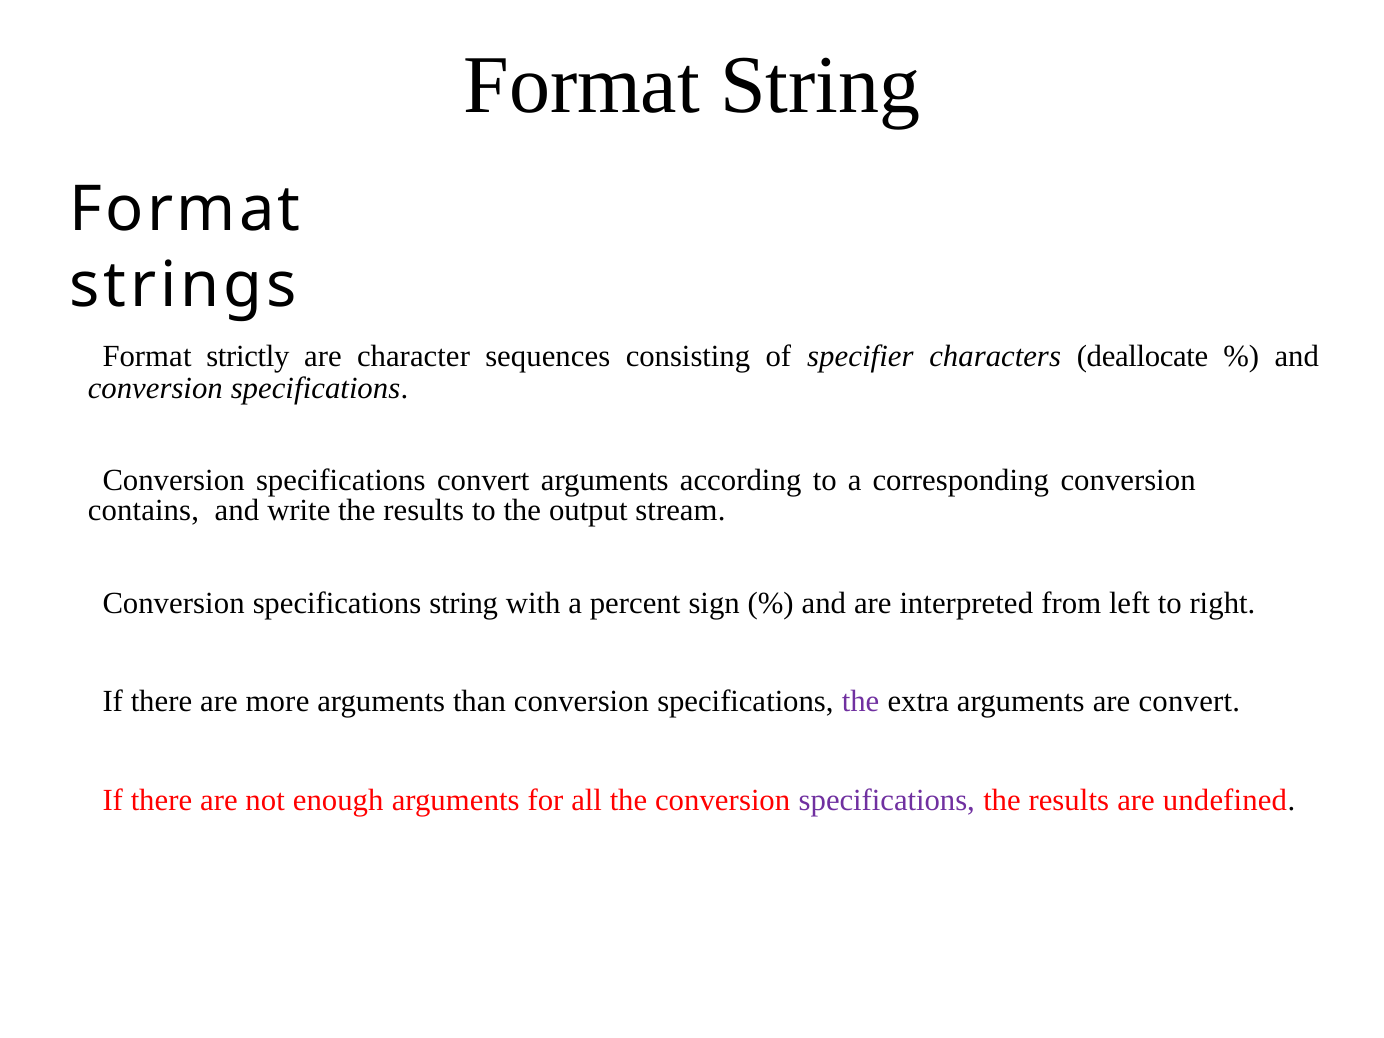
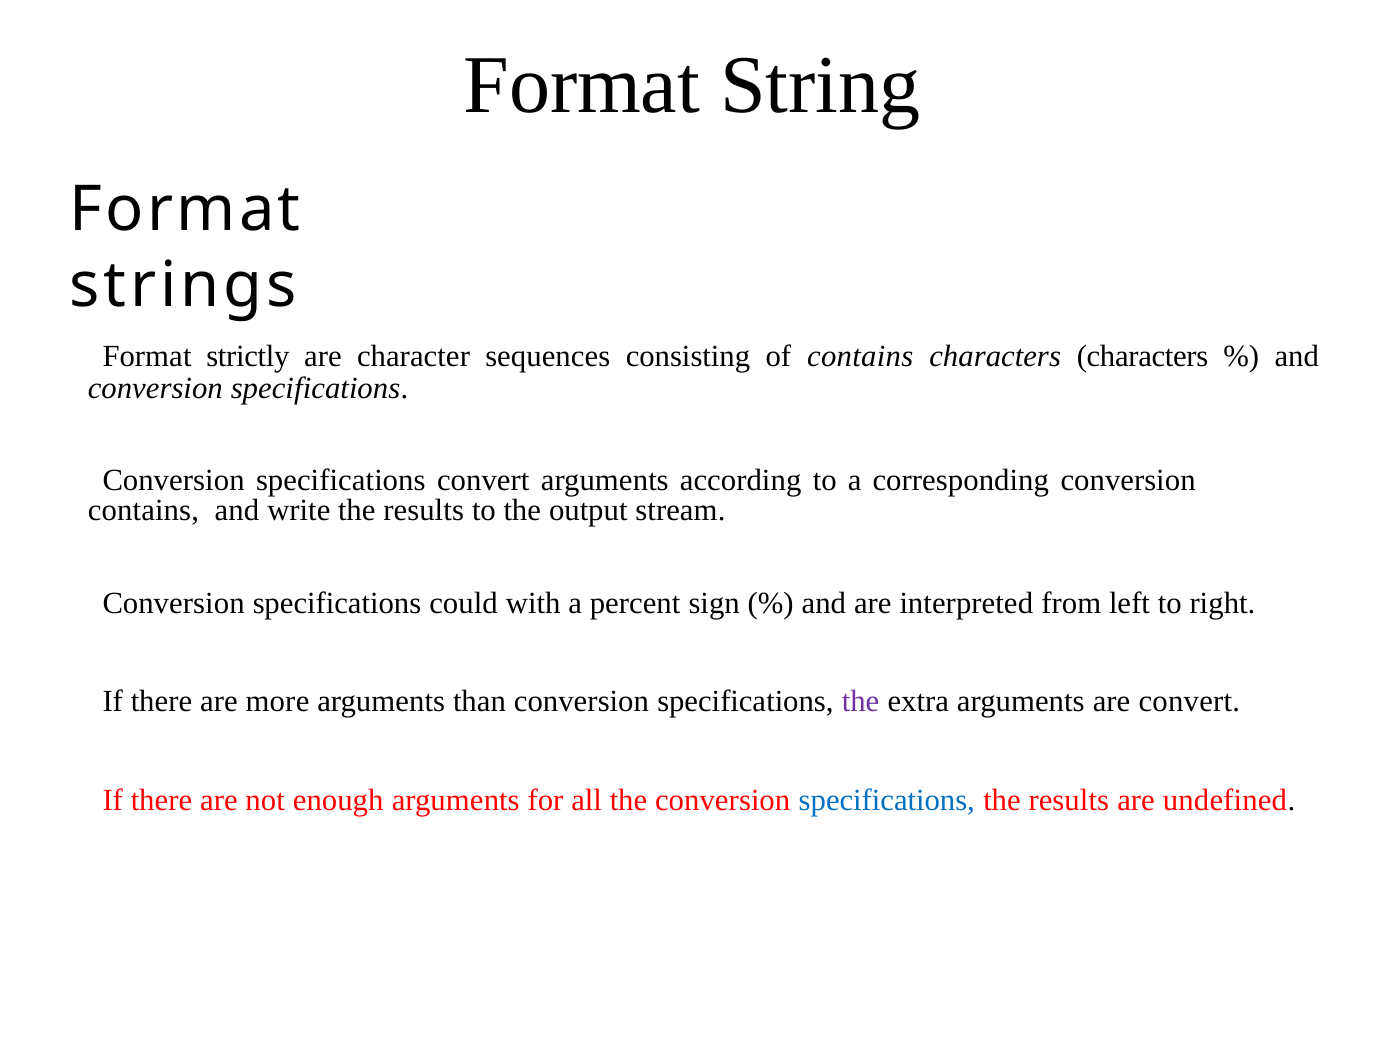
of specifier: specifier -> contains
characters deallocate: deallocate -> characters
specifications string: string -> could
specifications at (887, 800) colour: purple -> blue
